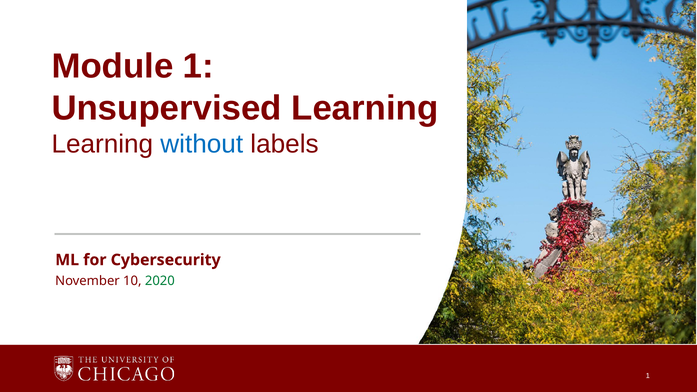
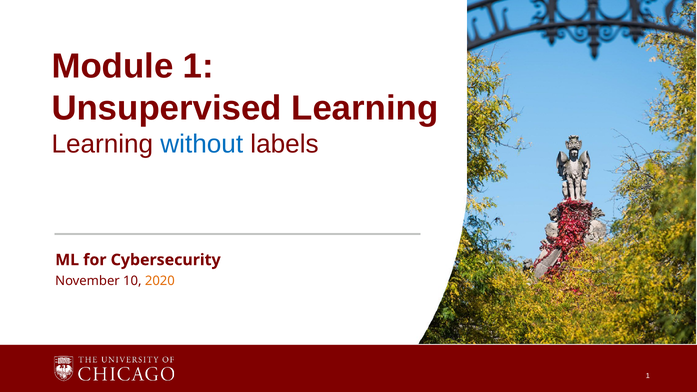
2020 colour: green -> orange
